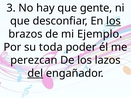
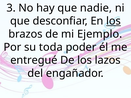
gente: gente -> nadie
perezcan: perezcan -> entregué
del underline: present -> none
